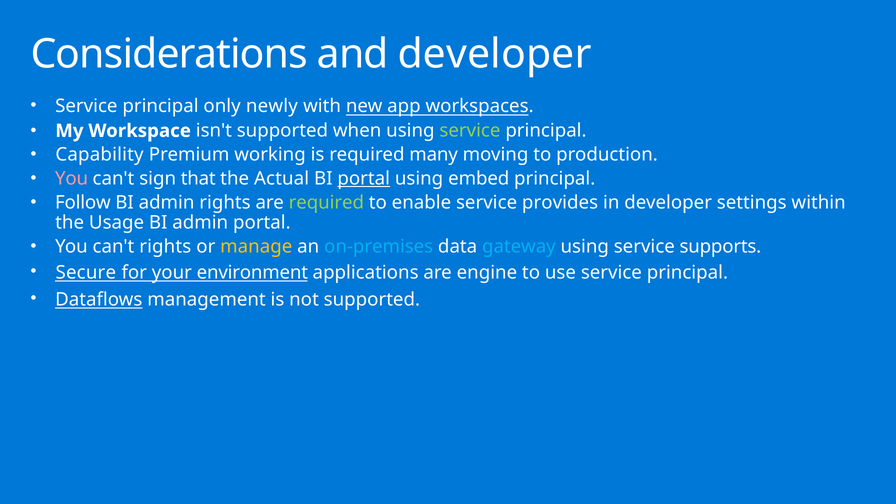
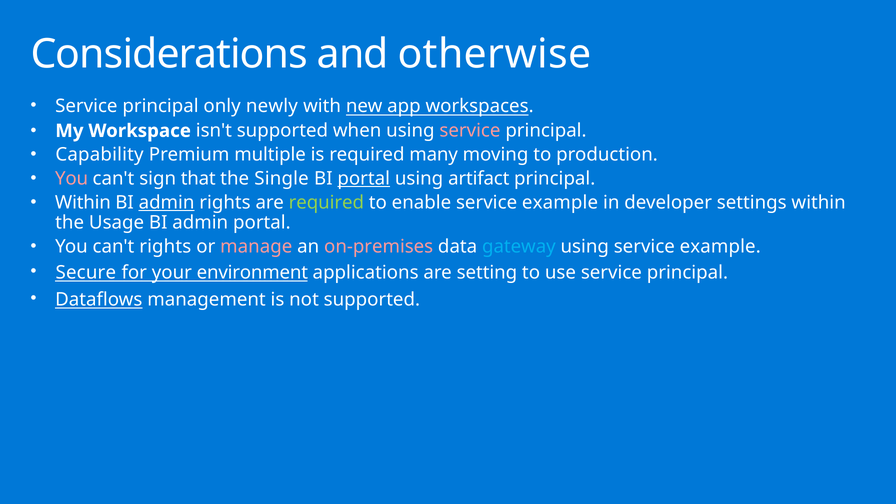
and developer: developer -> otherwise
service at (470, 131) colour: light green -> pink
working: working -> multiple
Actual: Actual -> Single
embed: embed -> artifact
Follow at (83, 202): Follow -> Within
admin at (167, 202) underline: none -> present
enable service provides: provides -> example
manage colour: yellow -> pink
on-premises colour: light blue -> pink
using service supports: supports -> example
engine: engine -> setting
